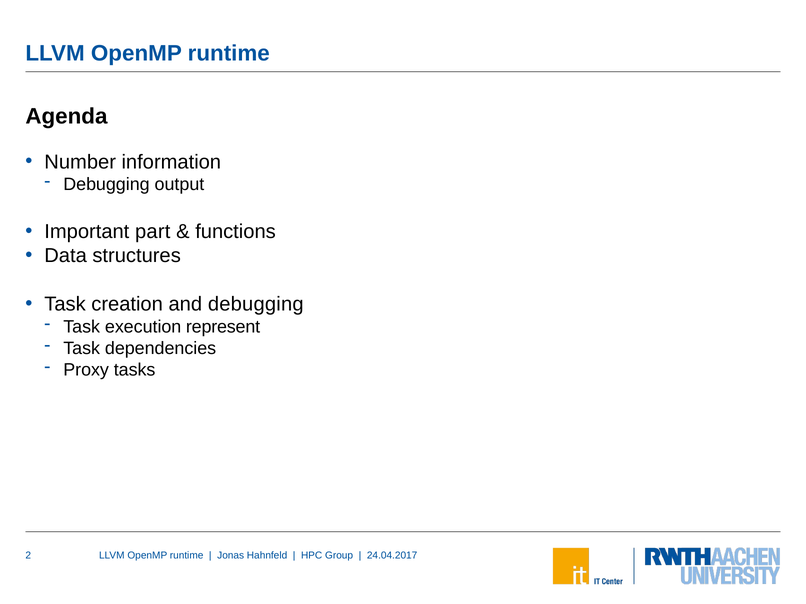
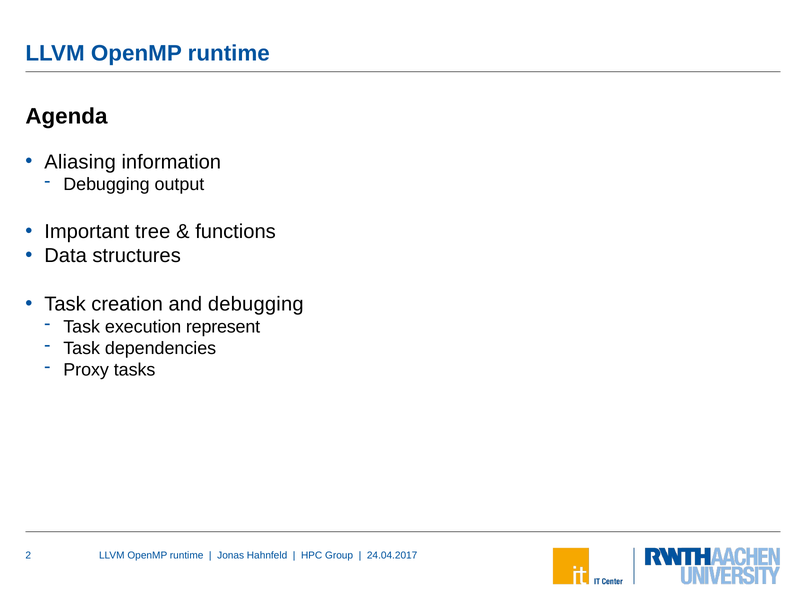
Number: Number -> Aliasing
part: part -> tree
